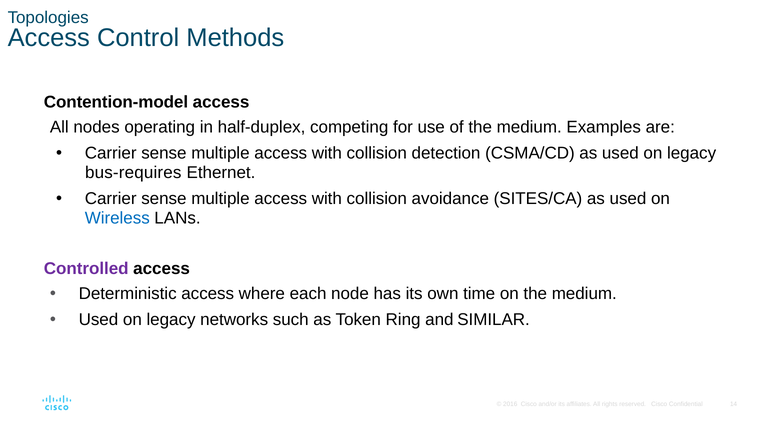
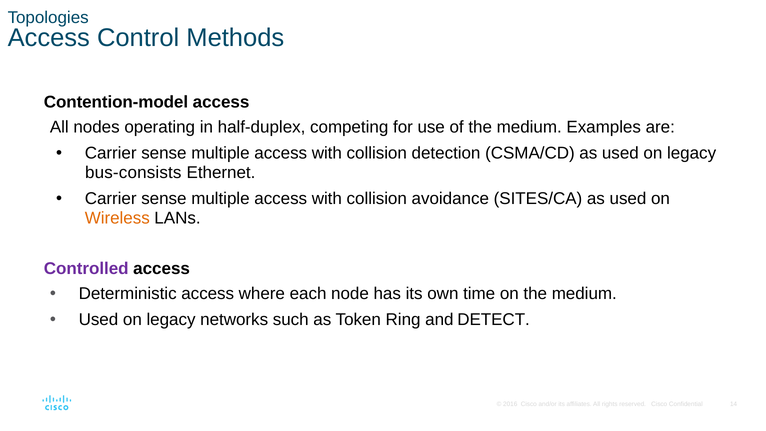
bus-requires: bus-requires -> bus-consists
Wireless colour: blue -> orange
SIMILAR: SIMILAR -> DETECT
